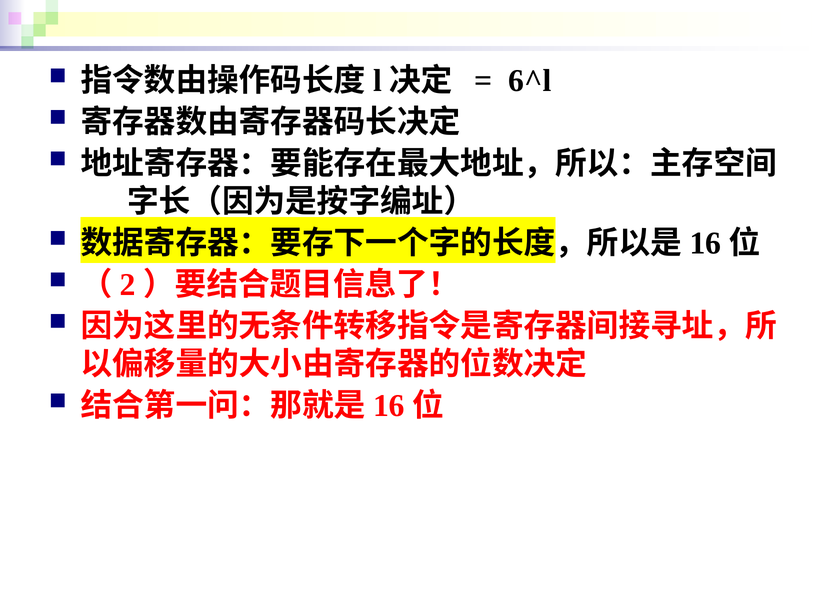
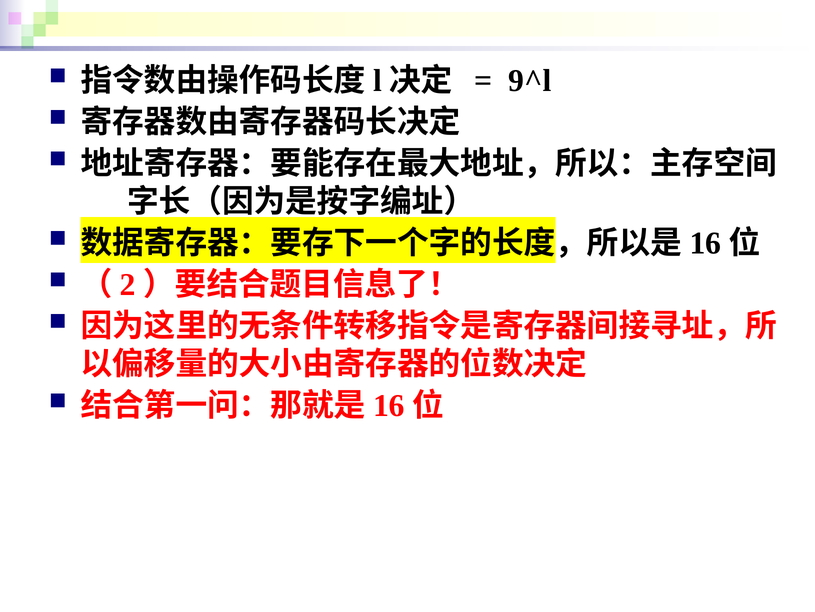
6^l: 6^l -> 9^l
